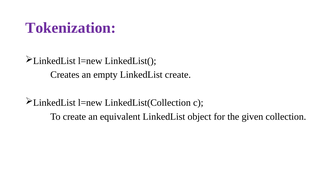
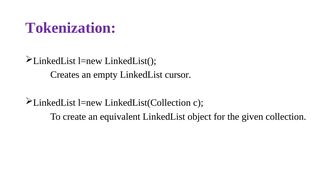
LinkedList create: create -> cursor
